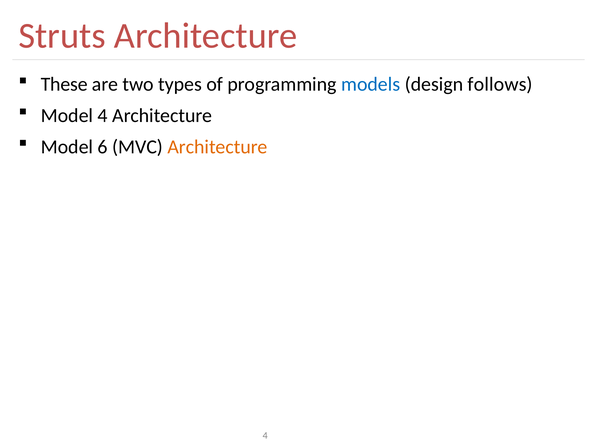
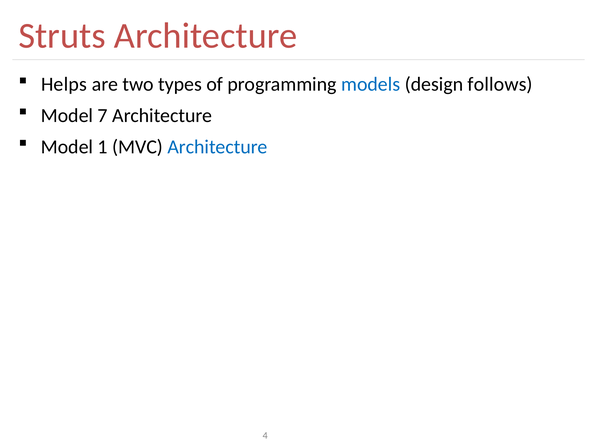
These: These -> Helps
Model 4: 4 -> 7
6: 6 -> 1
Architecture at (218, 147) colour: orange -> blue
